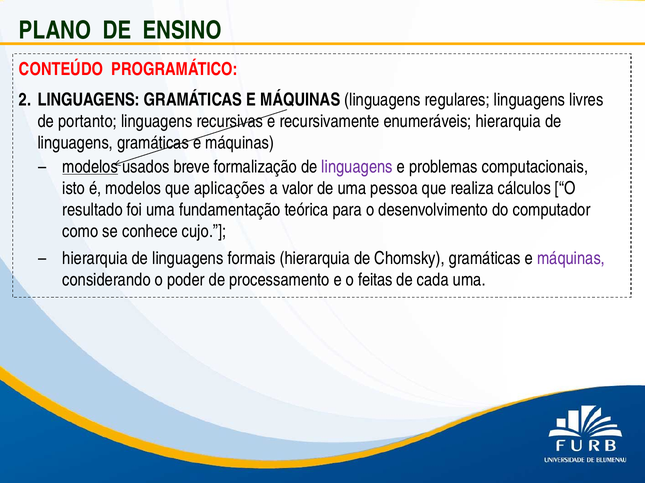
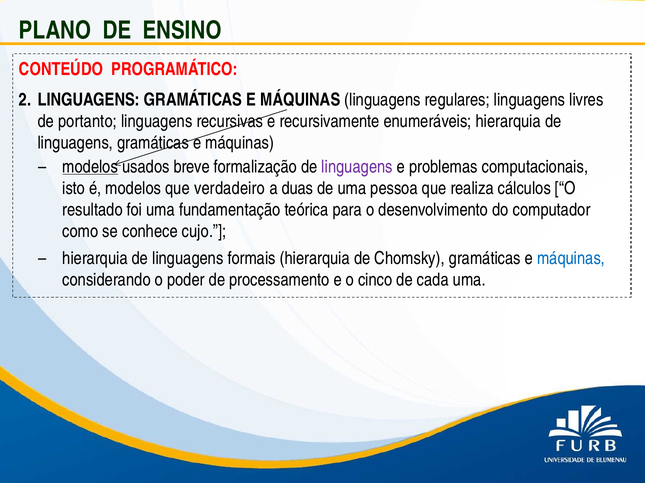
aplicações: aplicações -> verdadeiro
valor: valor -> duas
máquinas at (571, 259) colour: purple -> blue
feitas: feitas -> cinco
